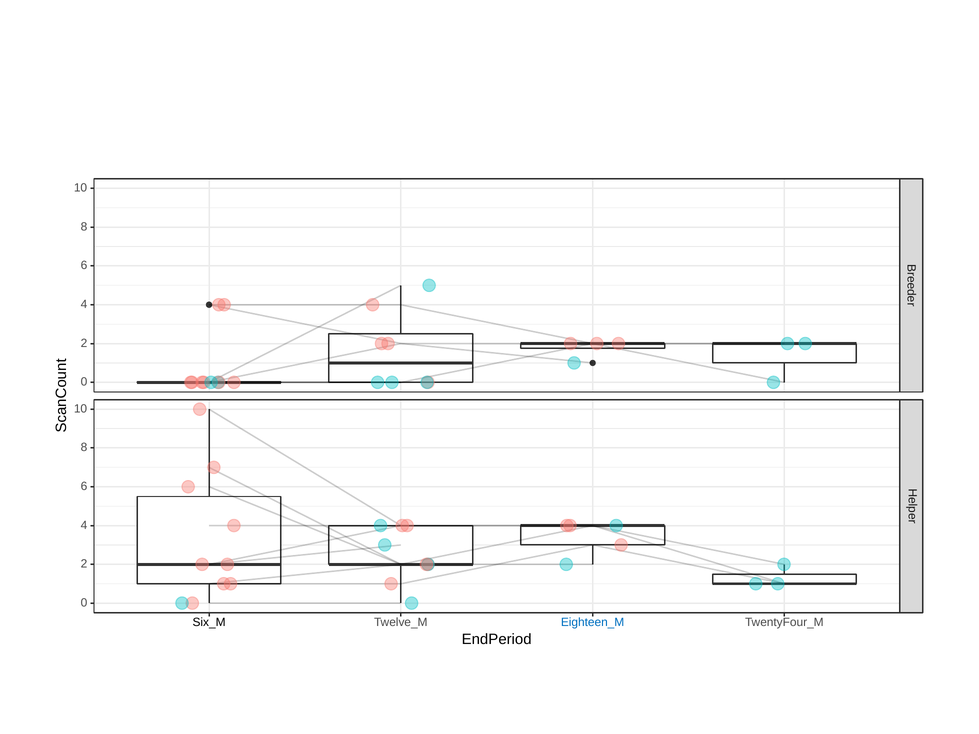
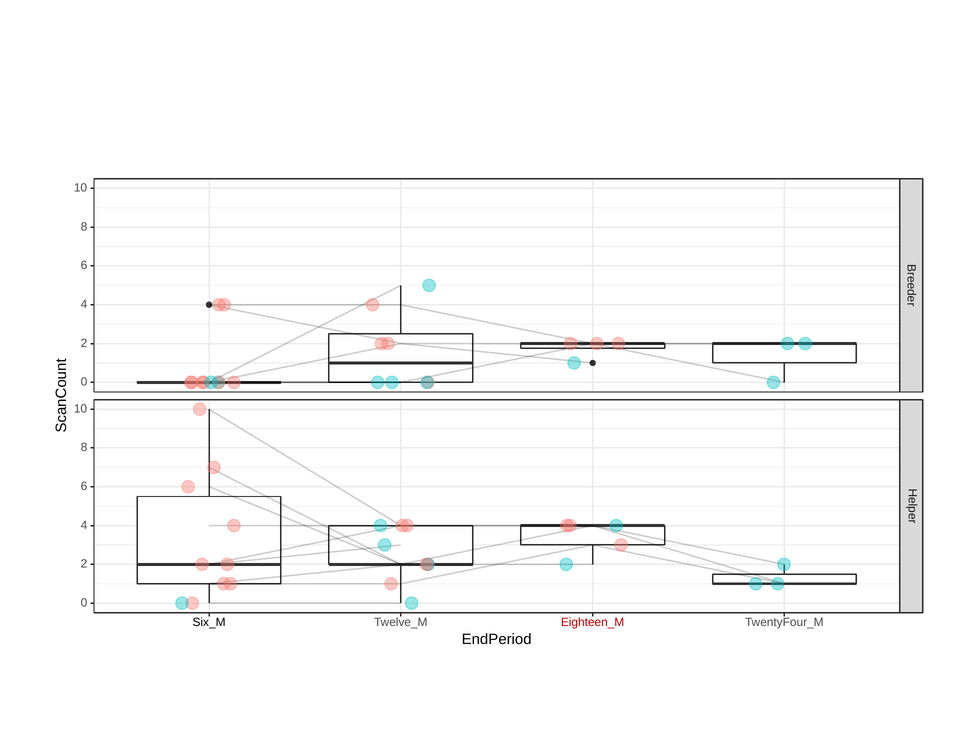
Eighteen_M colour: blue -> red
